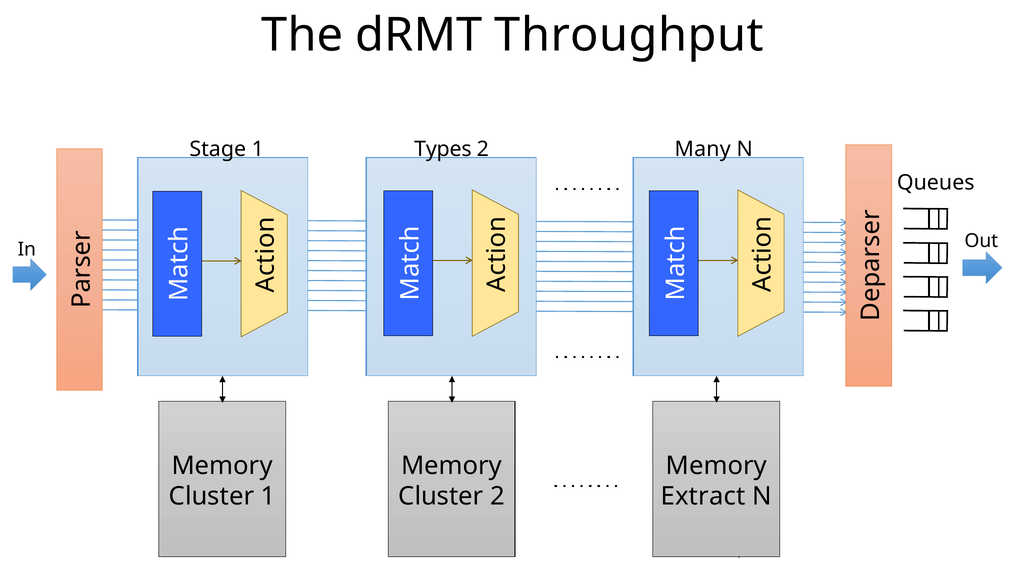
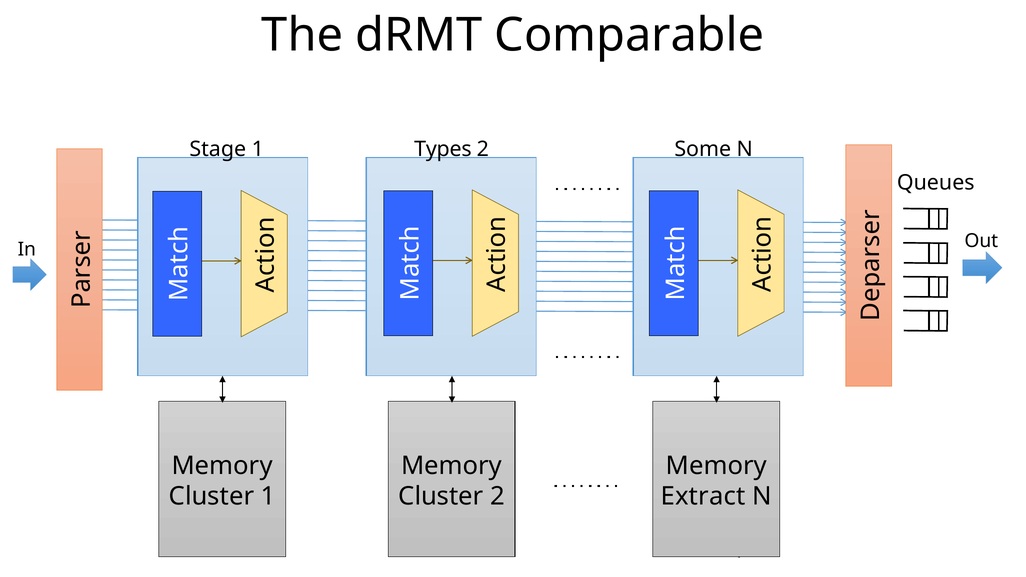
Throughput: Throughput -> Comparable
Many: Many -> Some
